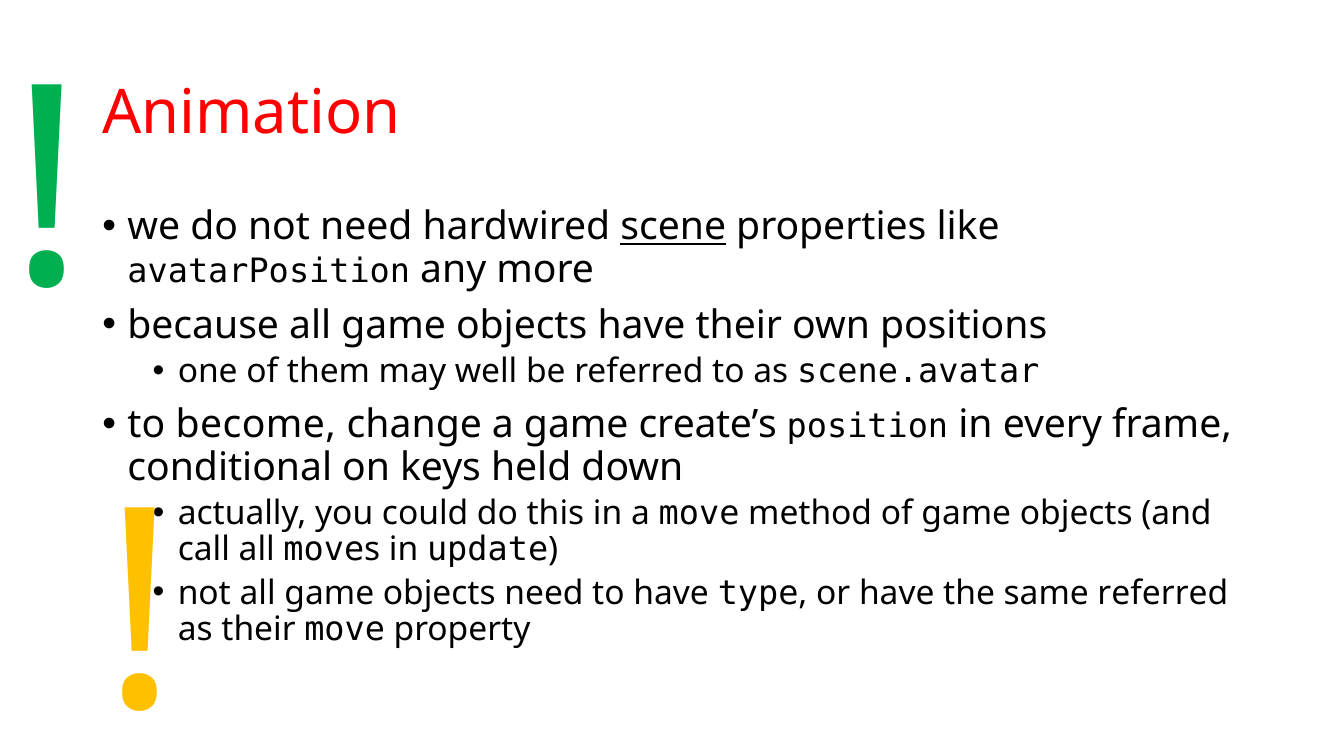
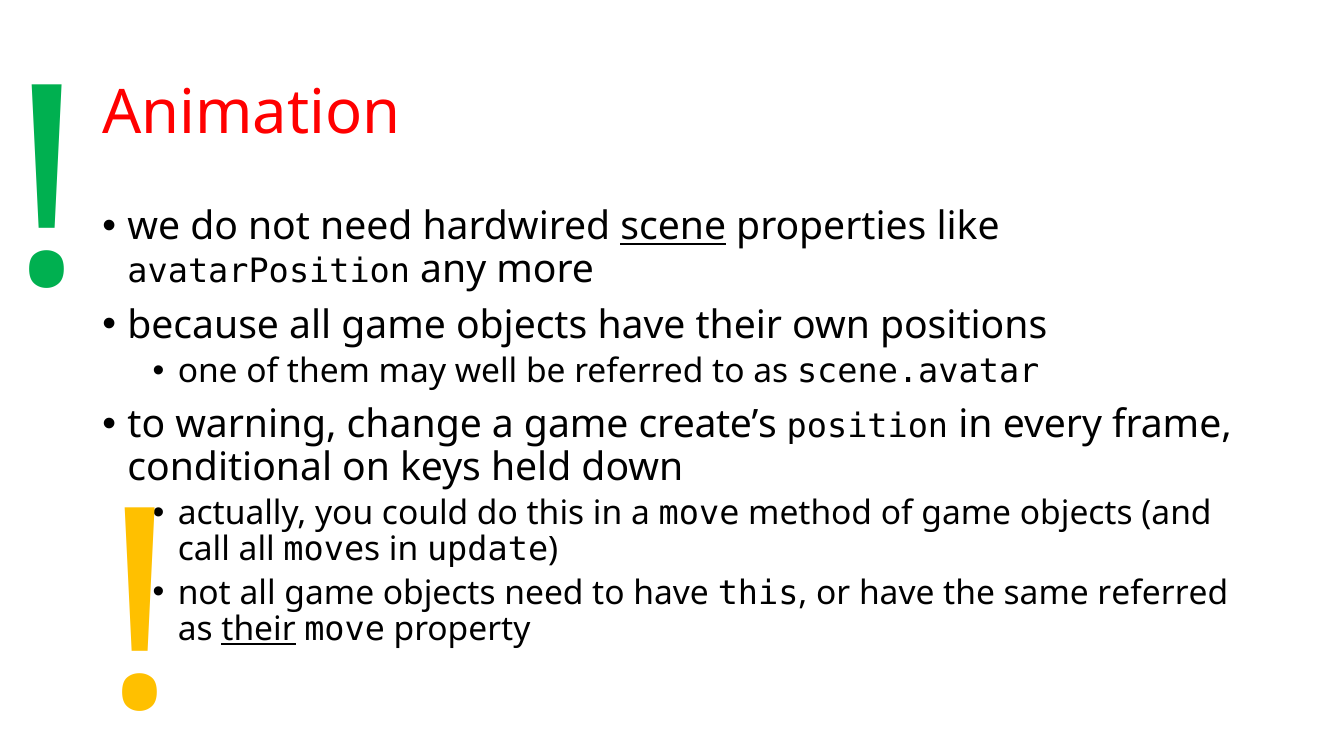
become: become -> warning
have type: type -> this
their at (259, 629) underline: none -> present
